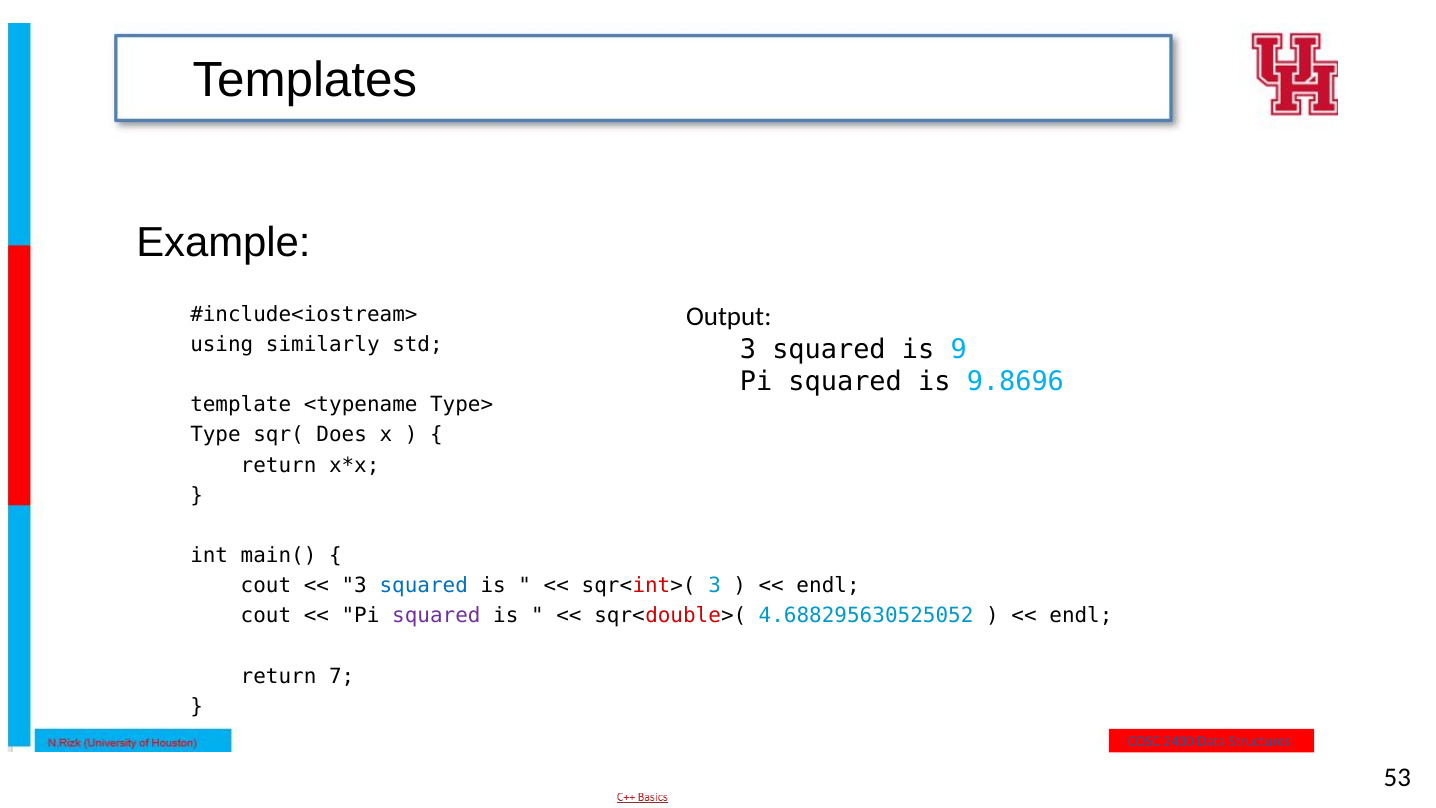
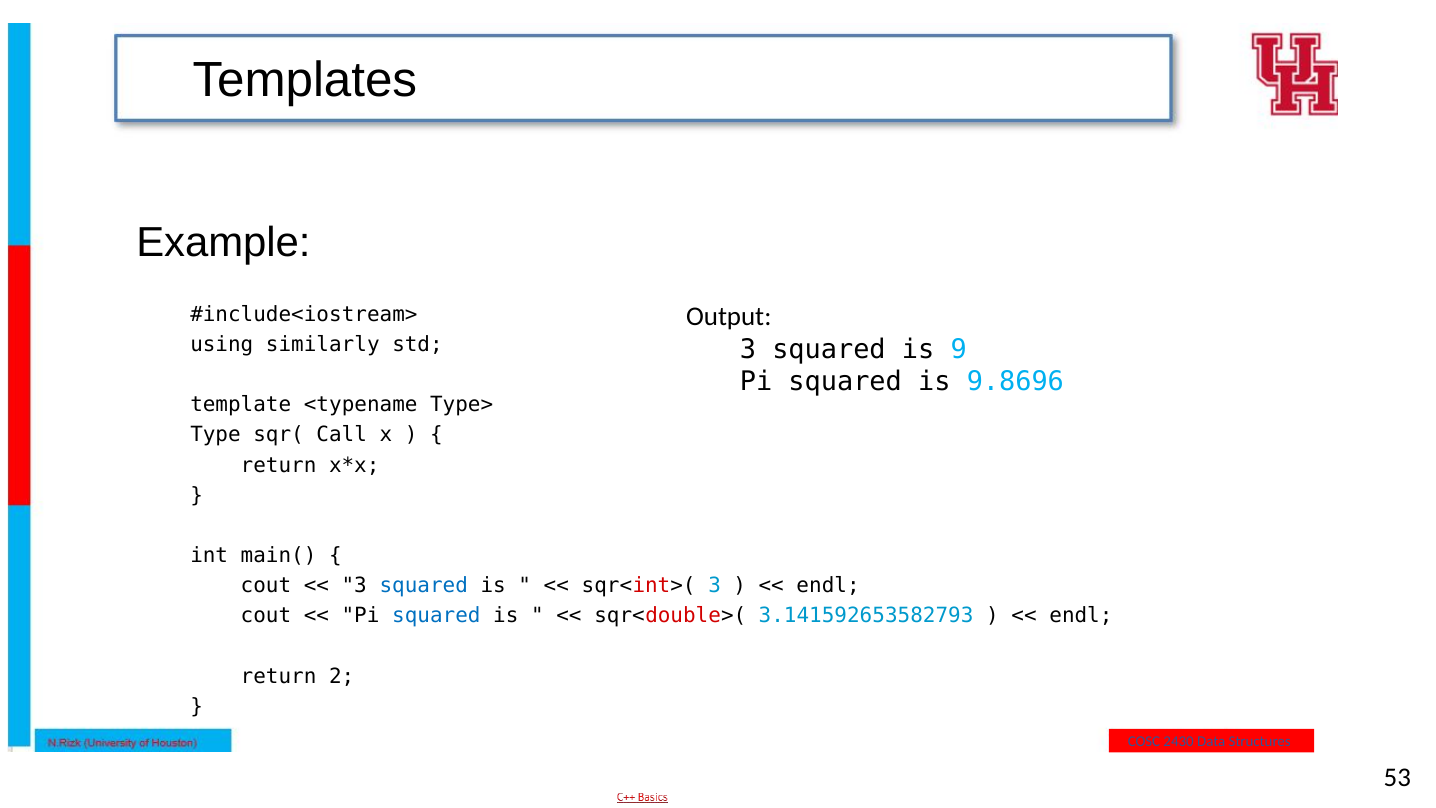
Does: Does -> Call
squared at (436, 616) colour: purple -> blue
4.688295630525052: 4.688295630525052 -> 3.141592653582793
7: 7 -> 2
